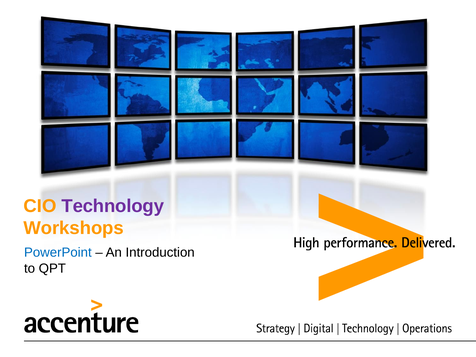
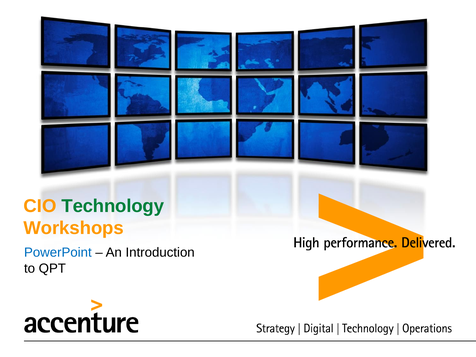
Technology colour: purple -> green
